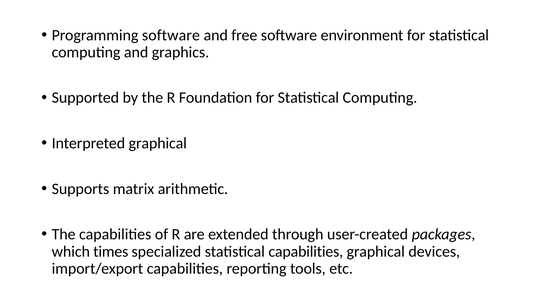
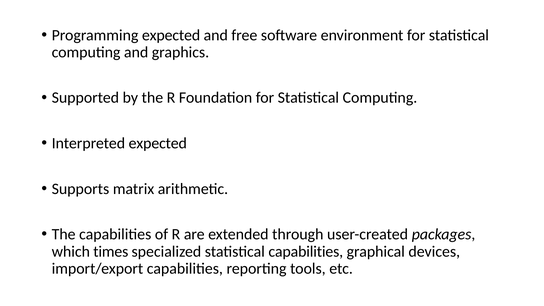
Programming software: software -> expected
Interpreted graphical: graphical -> expected
